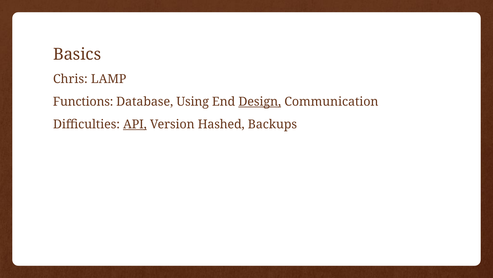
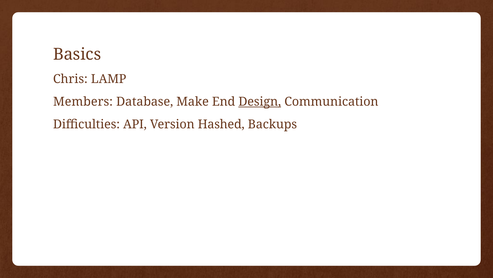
Functions: Functions -> Members
Using: Using -> Make
API underline: present -> none
